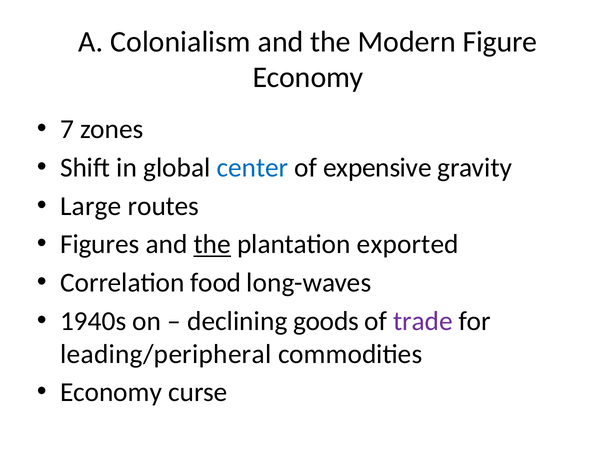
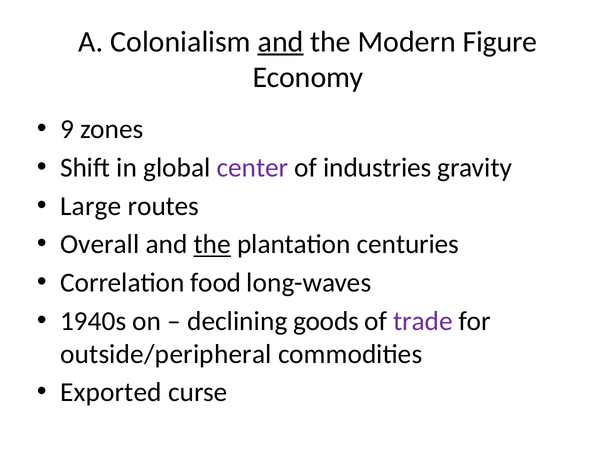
and at (281, 42) underline: none -> present
7: 7 -> 9
center colour: blue -> purple
expensive: expensive -> industries
Figures: Figures -> Overall
exported: exported -> centuries
leading/peripheral: leading/peripheral -> outside/peripheral
Economy at (111, 392): Economy -> Exported
